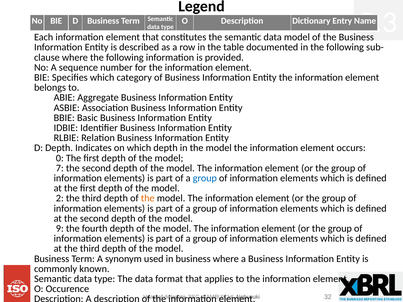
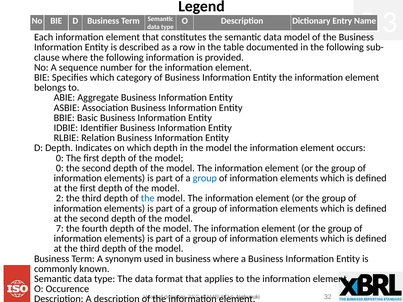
7 at (60, 168): 7 -> 0
the at (148, 198) colour: orange -> blue
9: 9 -> 7
